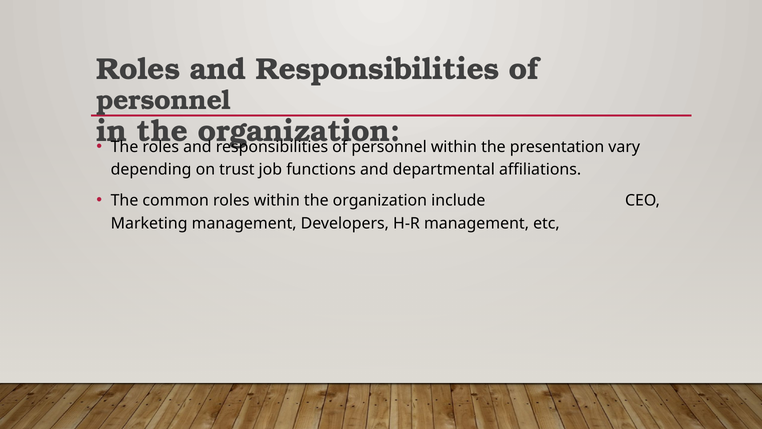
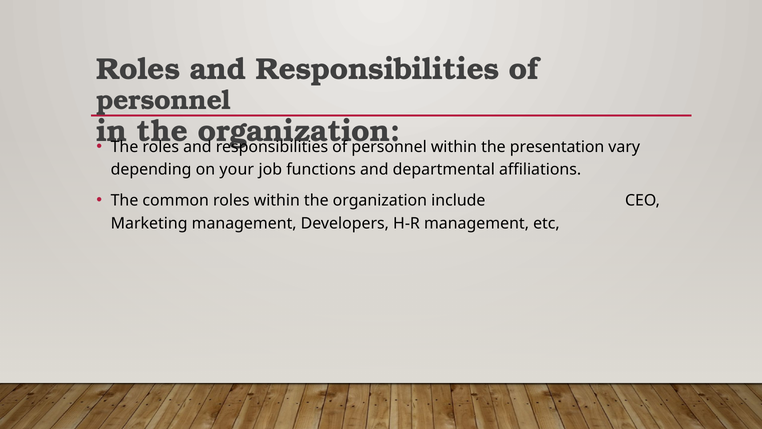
trust: trust -> your
